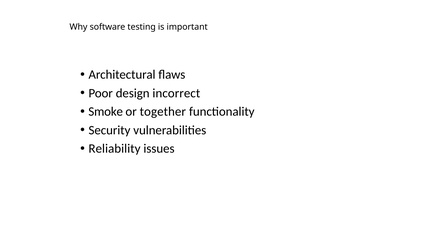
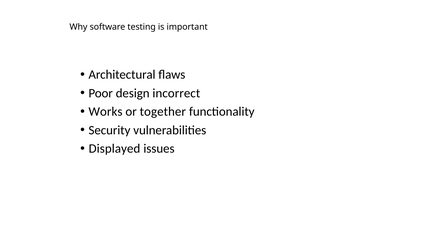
Smoke: Smoke -> Works
Reliability: Reliability -> Displayed
